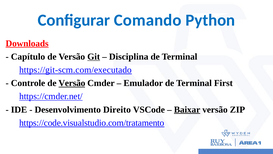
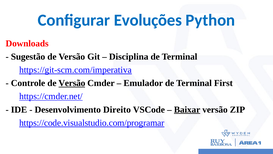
Comando: Comando -> Evoluções
Downloads underline: present -> none
Capítulo: Capítulo -> Sugestão
Git underline: present -> none
https://git-scm.com/executado: https://git-scm.com/executado -> https://git-scm.com/imperativa
https://code.visualstudio.com/tratamento: https://code.visualstudio.com/tratamento -> https://code.visualstudio.com/programar
